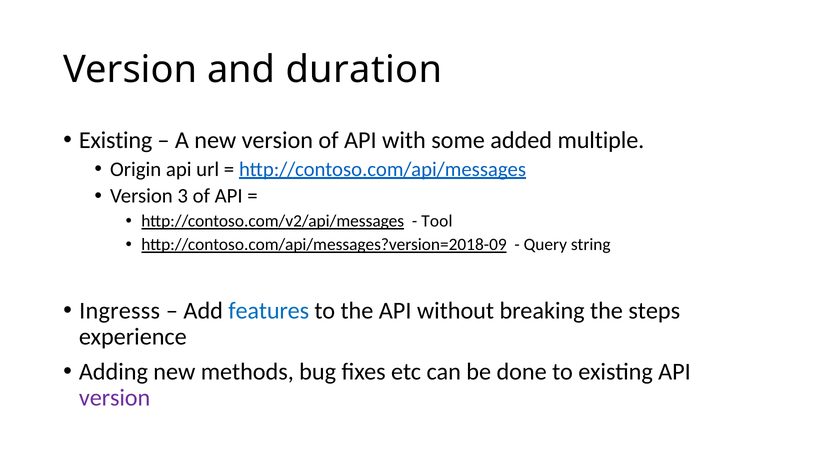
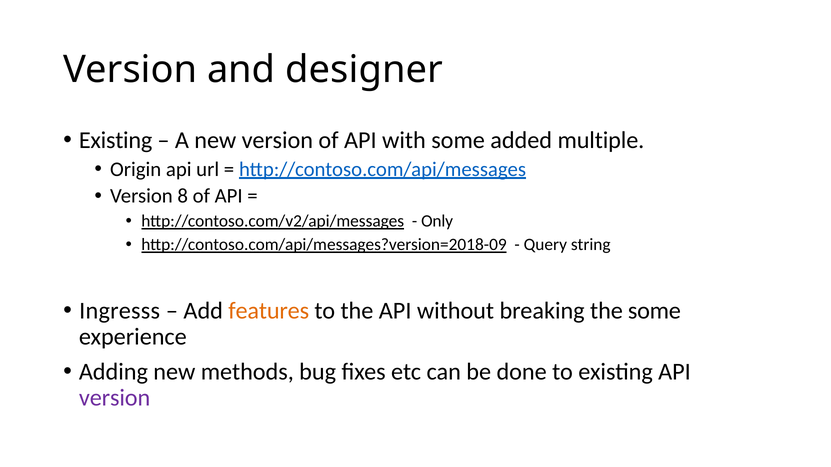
duration: duration -> designer
3: 3 -> 8
Tool: Tool -> Only
features colour: blue -> orange
the steps: steps -> some
